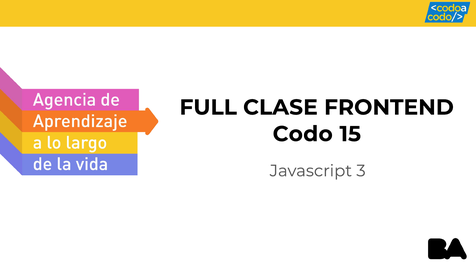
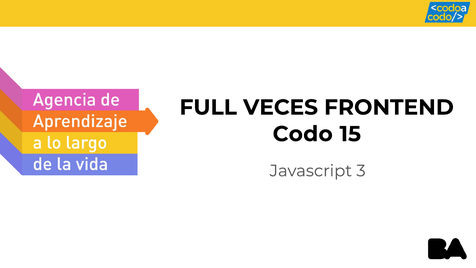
CLASE: CLASE -> VECES
